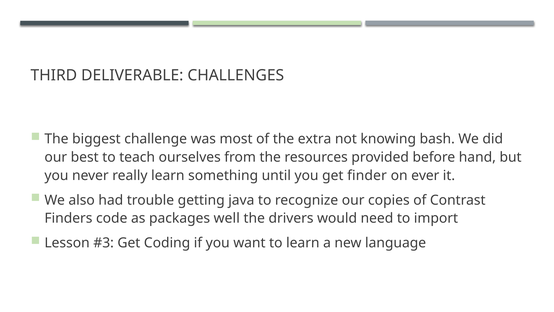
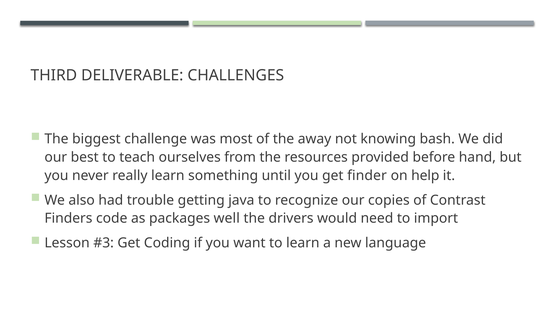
extra: extra -> away
ever: ever -> help
